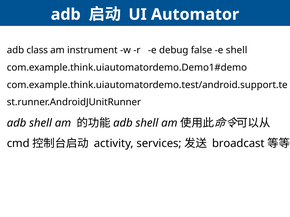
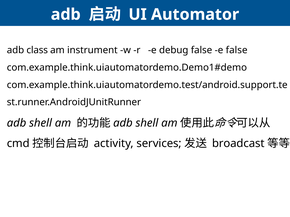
e shell: shell -> false
